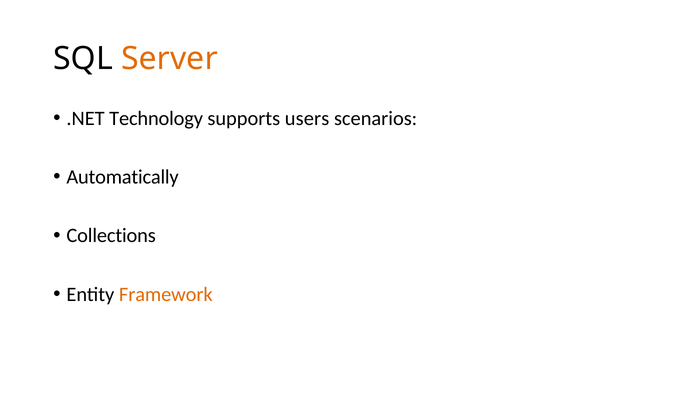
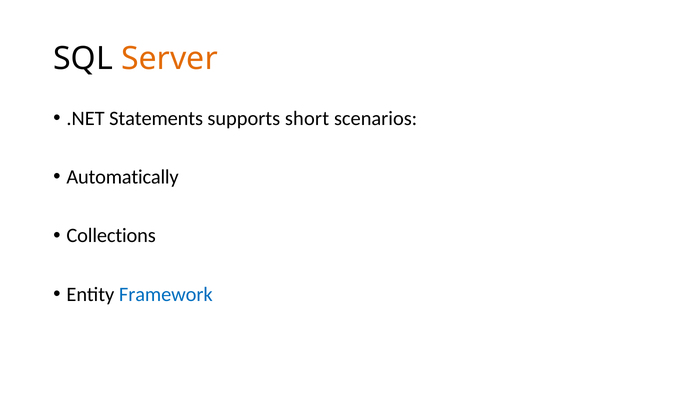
Technology: Technology -> Statements
users: users -> short
Framework colour: orange -> blue
